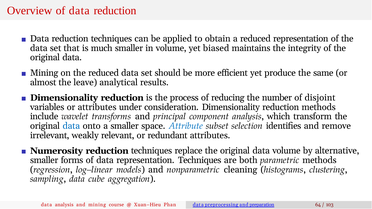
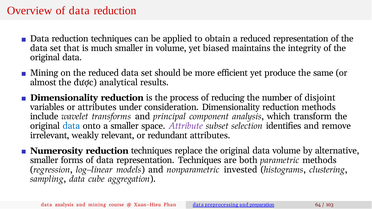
leave: leave -> được
Attribute colour: blue -> purple
cleaning: cleaning -> invested
